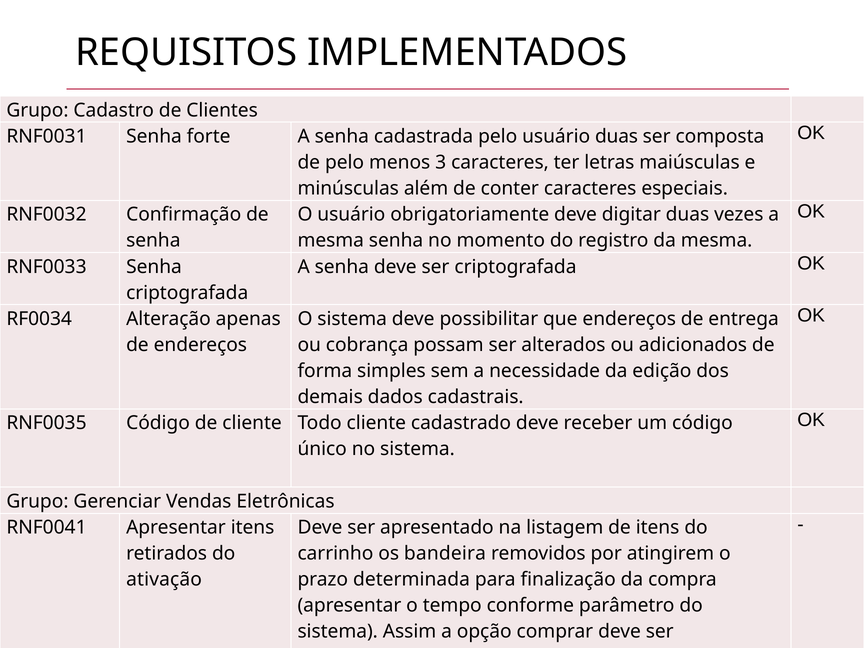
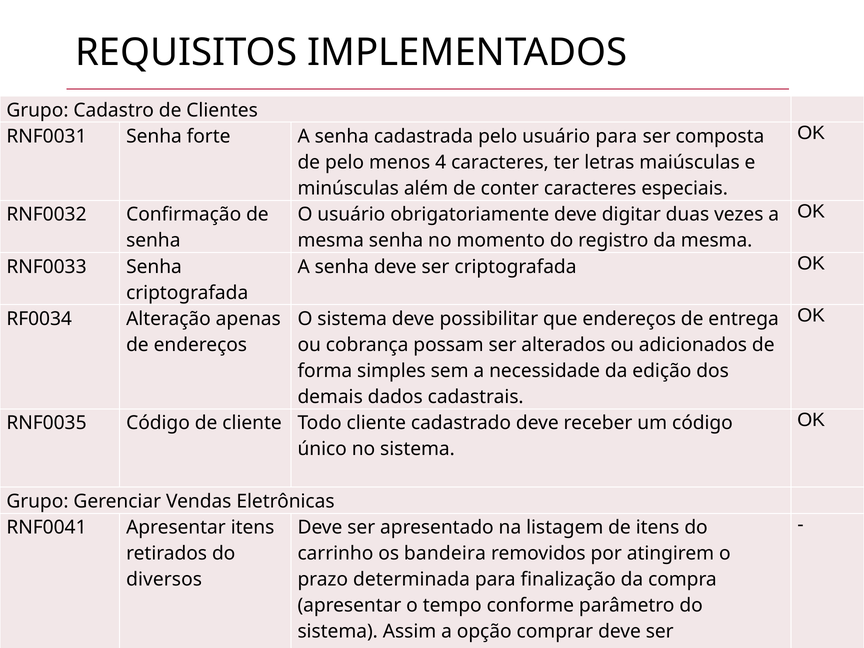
usuário duas: duas -> para
3: 3 -> 4
ativação: ativação -> diversos
